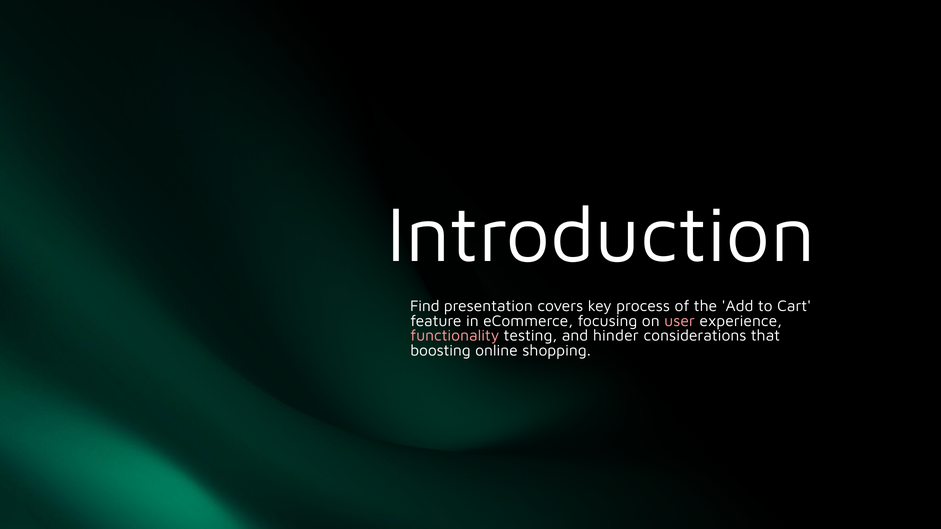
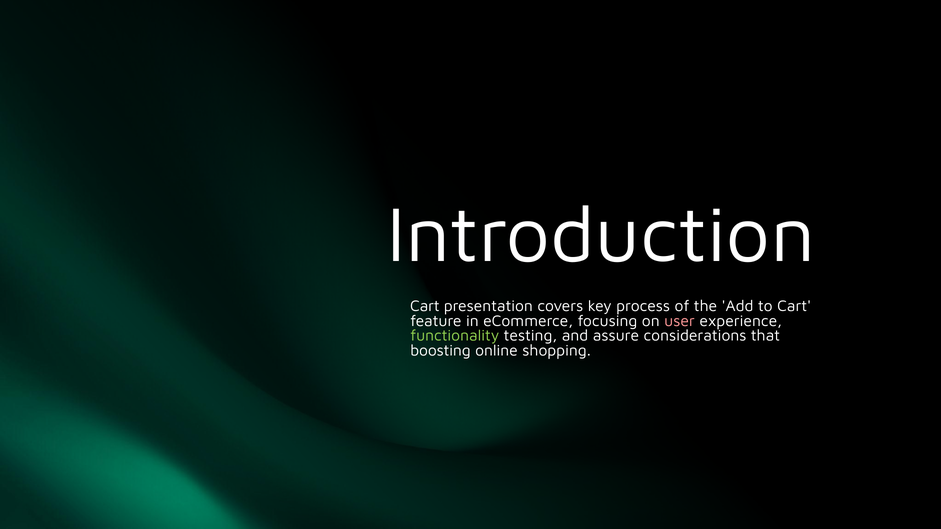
Find at (425, 306): Find -> Cart
functionality colour: pink -> light green
hinder: hinder -> assure
